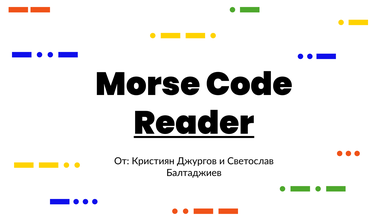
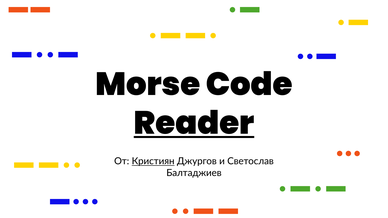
Кристиян underline: none -> present
